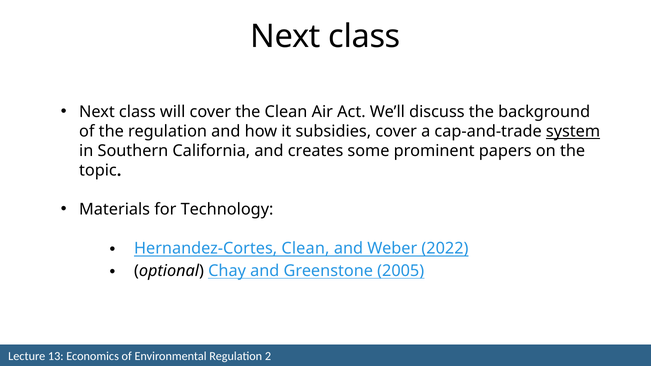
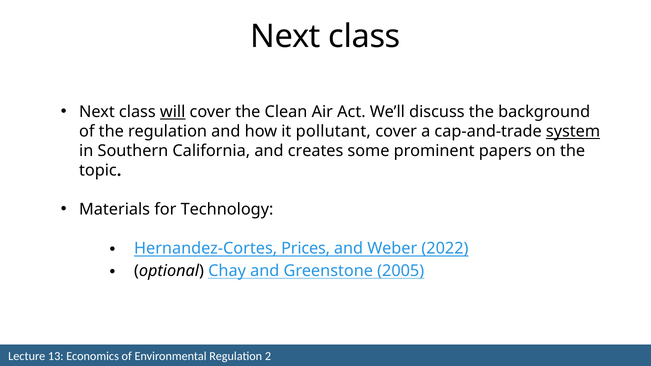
will underline: none -> present
subsidies: subsidies -> pollutant
Hernandez-Cortes Clean: Clean -> Prices
